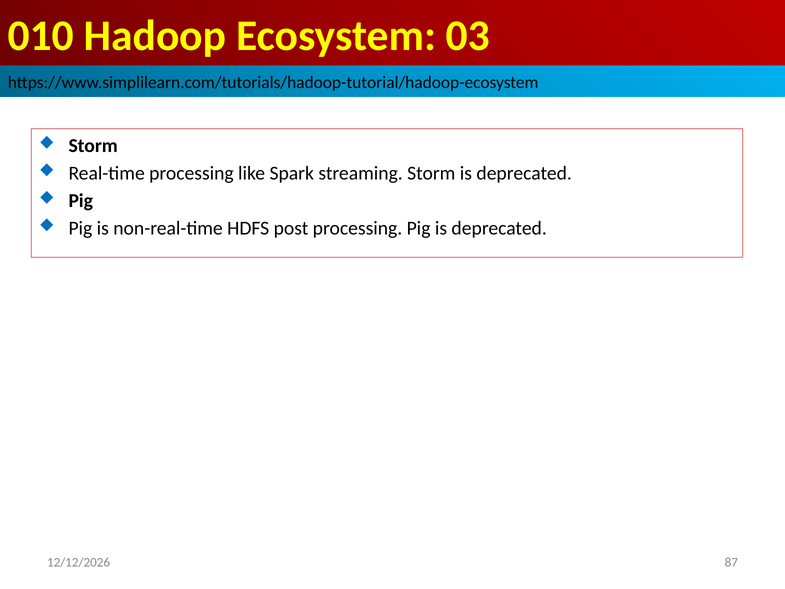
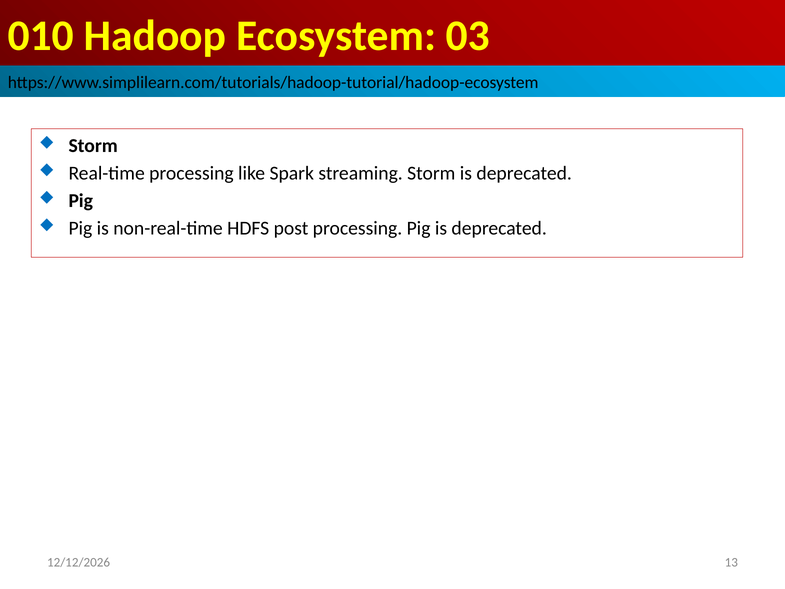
87: 87 -> 13
